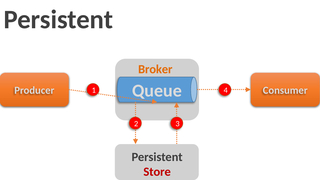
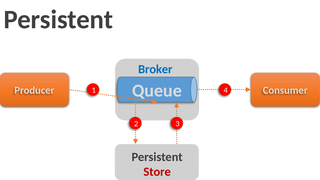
Broker colour: orange -> blue
